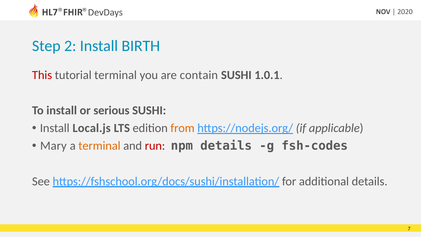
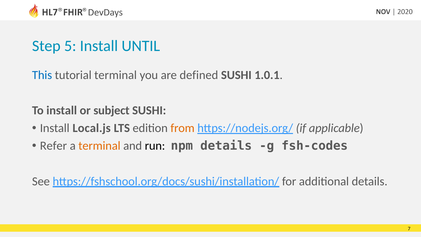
2: 2 -> 5
BIRTH: BIRTH -> UNTIL
This colour: red -> blue
contain: contain -> defined
serious: serious -> subject
Mary: Mary -> Refer
run colour: red -> black
